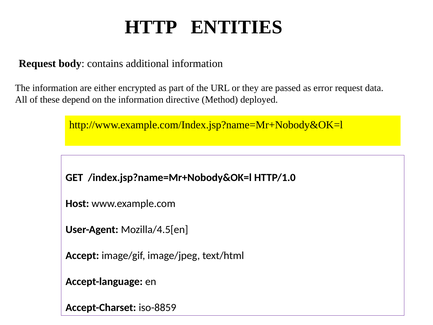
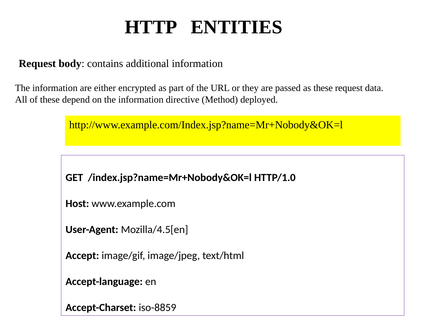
as error: error -> these
